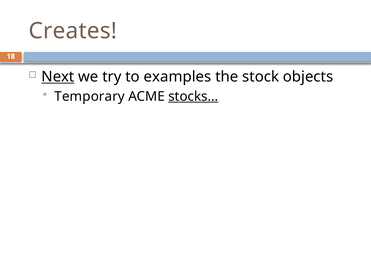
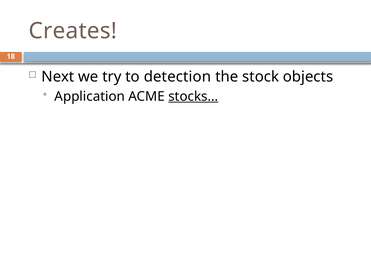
Next underline: present -> none
examples: examples -> detection
Temporary: Temporary -> Application
